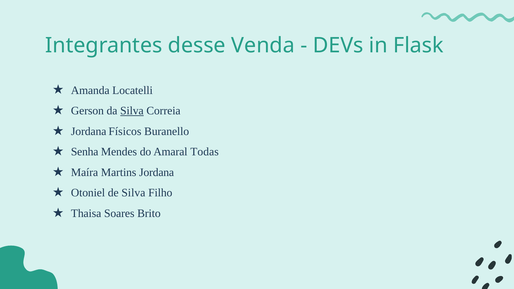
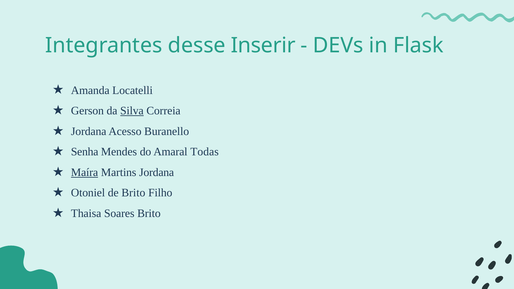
Venda: Venda -> Inserir
Físicos: Físicos -> Acesso
Maíra underline: none -> present
de Silva: Silva -> Brito
